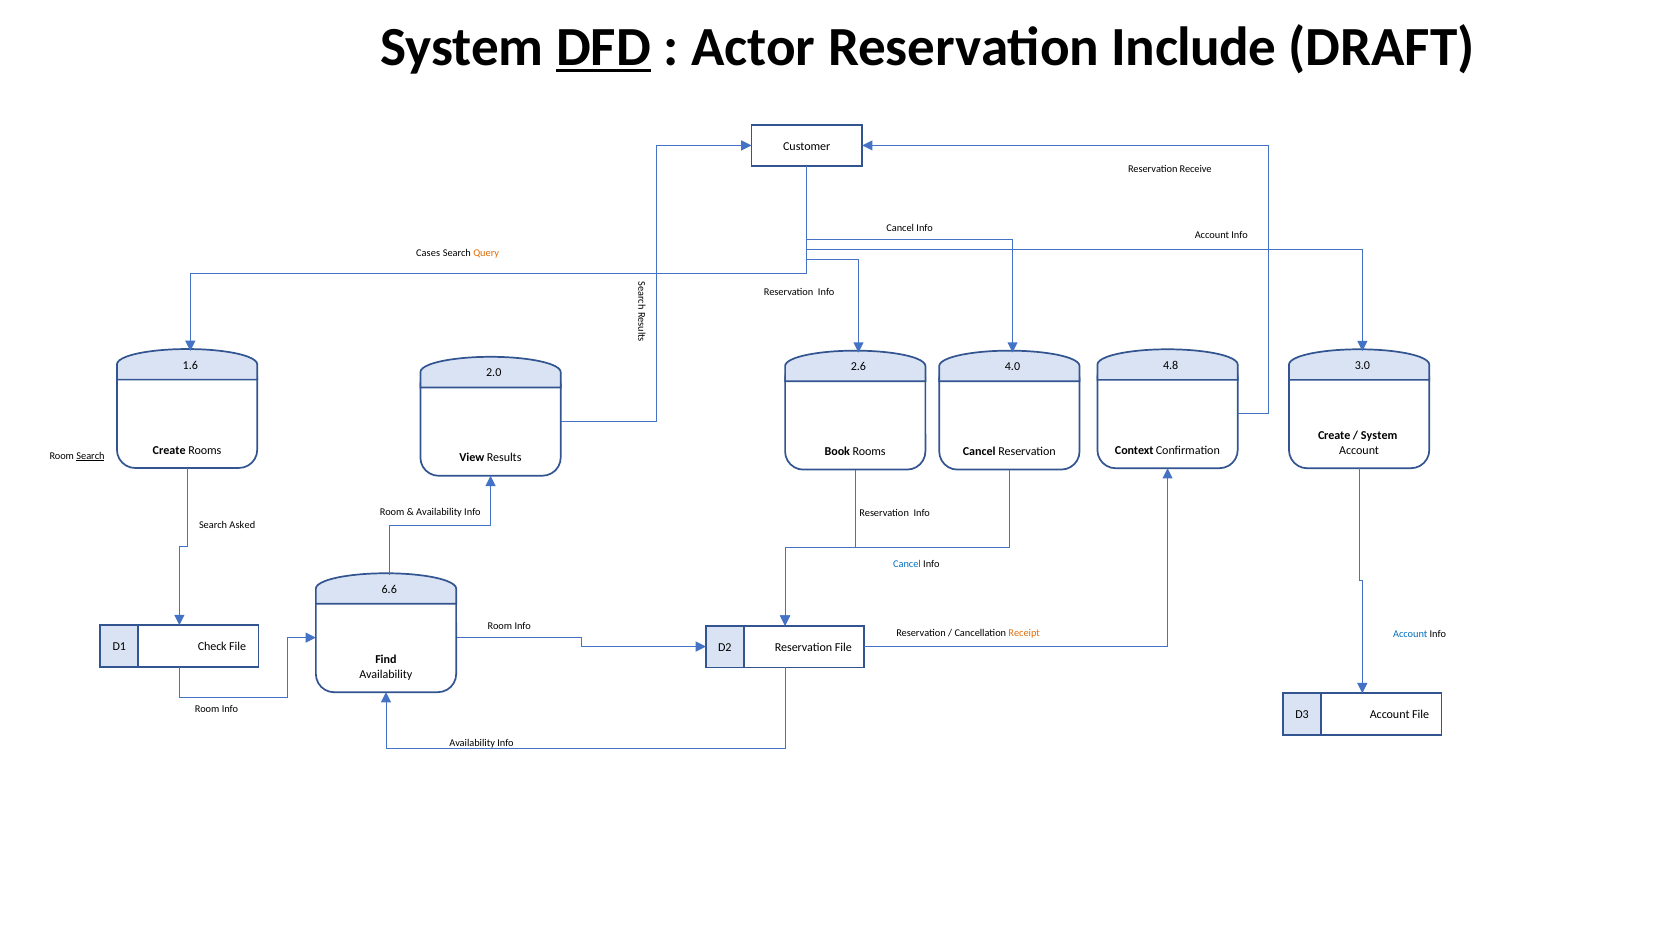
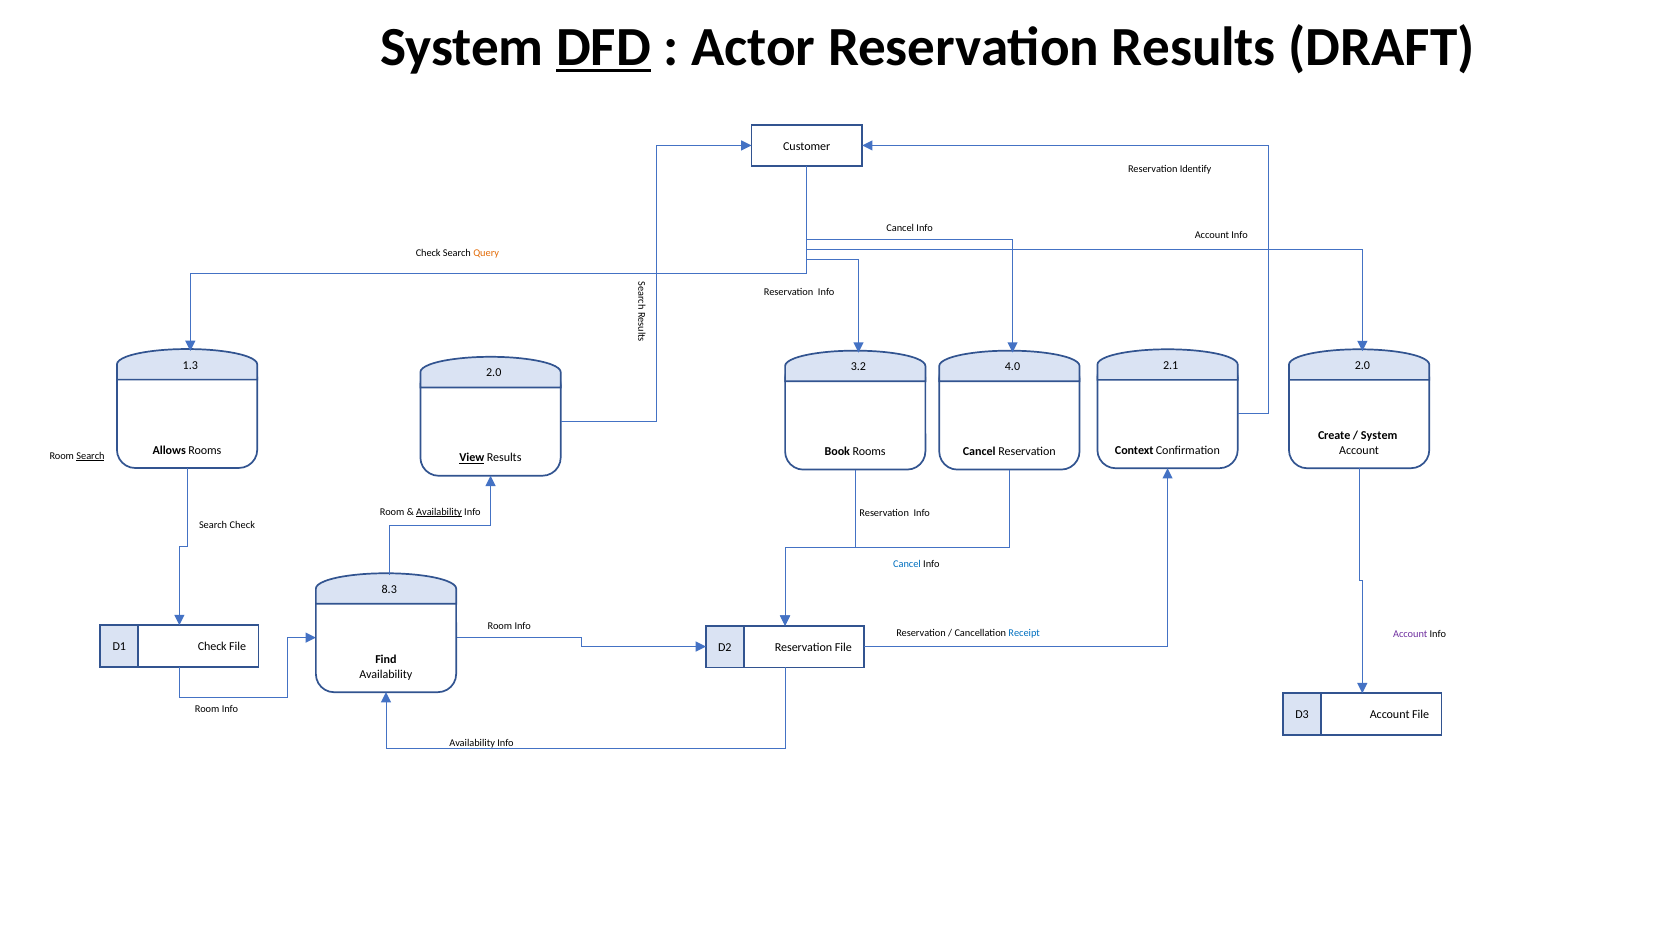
Reservation Include: Include -> Results
Receive: Receive -> Identify
Cases at (428, 253): Cases -> Check
1.6: 1.6 -> 1.3
4.8: 4.8 -> 2.1
3.0 at (1362, 365): 3.0 -> 2.0
2.6: 2.6 -> 3.2
Create at (169, 450): Create -> Allows
View underline: none -> present
Availability at (439, 512) underline: none -> present
Search Asked: Asked -> Check
6.6: 6.6 -> 8.3
Receipt colour: orange -> blue
Account at (1410, 634) colour: blue -> purple
